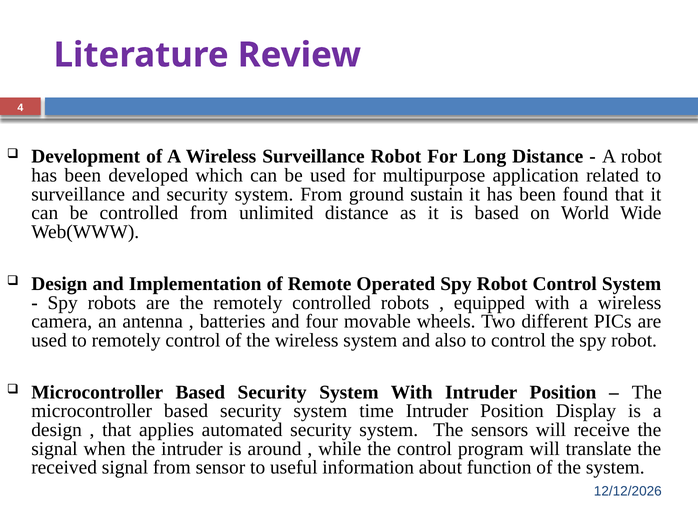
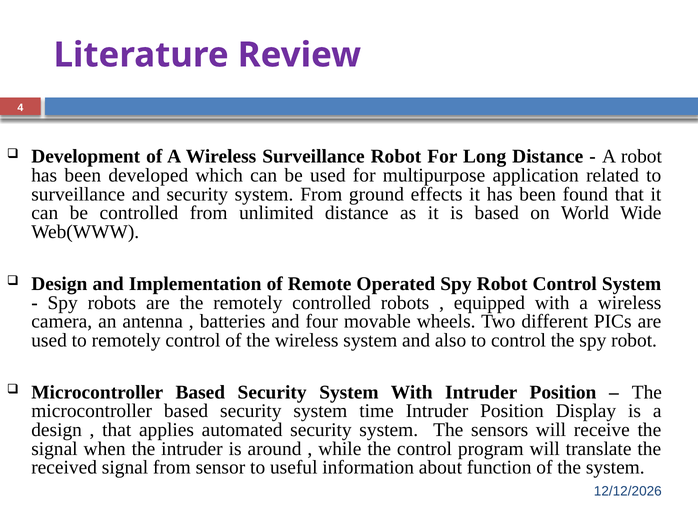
sustain: sustain -> effects
